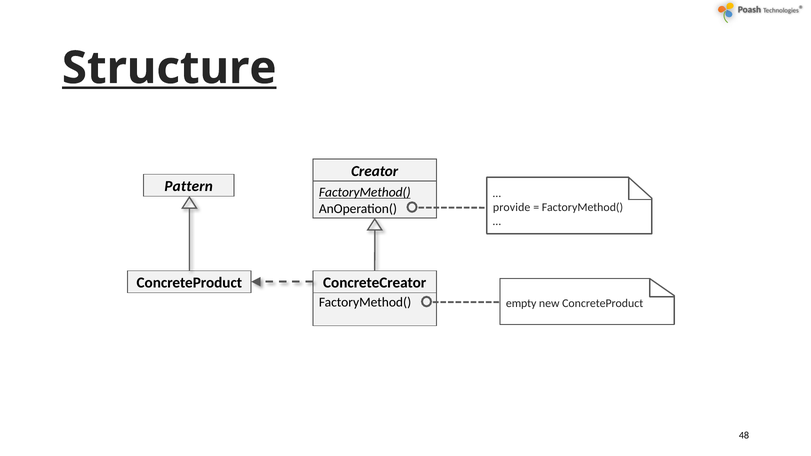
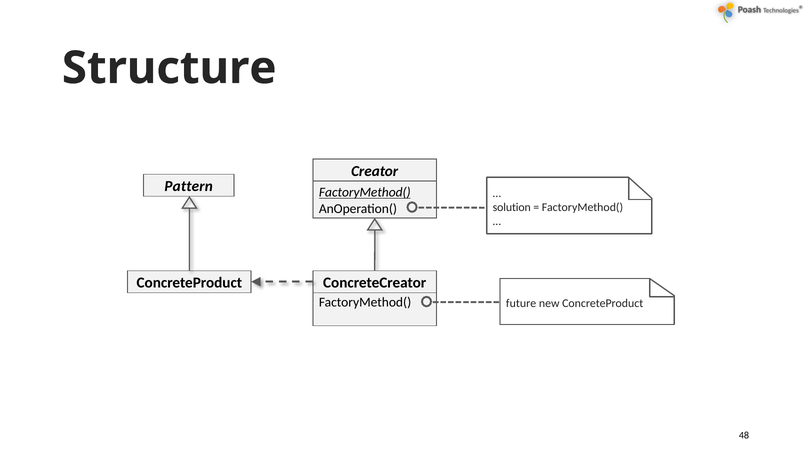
Structure underline: present -> none
provide: provide -> solution
empty: empty -> future
